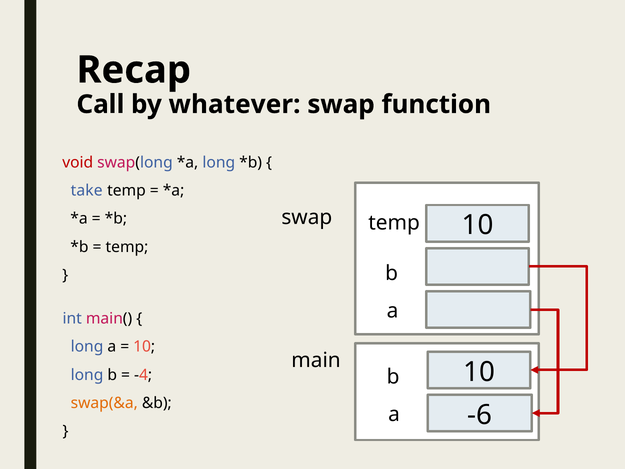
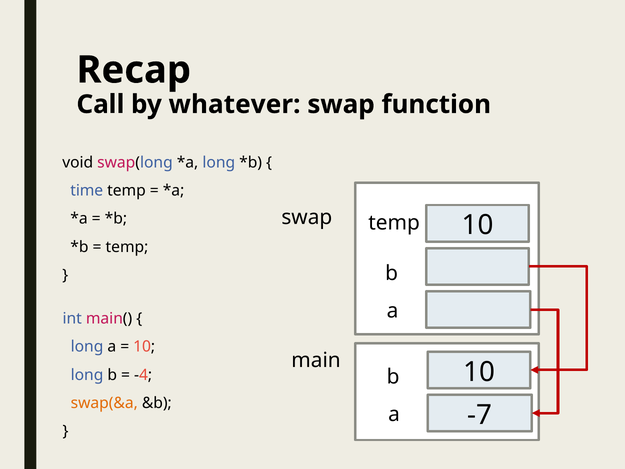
void colour: red -> black
take: take -> time
-6: -6 -> -7
